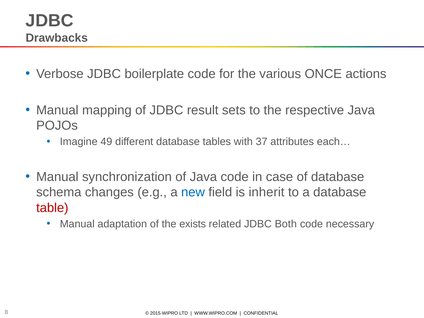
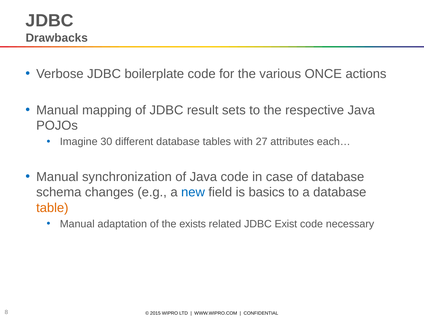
49: 49 -> 30
37: 37 -> 27
inherit: inherit -> basics
table colour: red -> orange
Both: Both -> Exist
